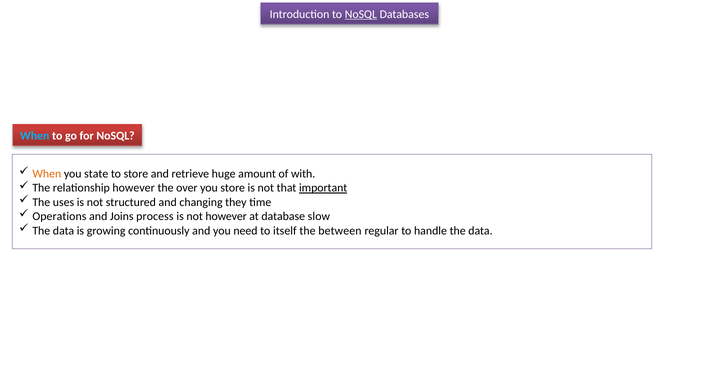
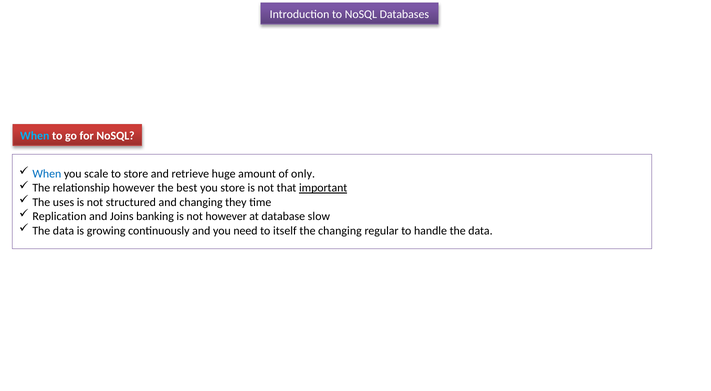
NoSQL at (361, 14) underline: present -> none
When at (47, 174) colour: orange -> blue
state: state -> scale
with: with -> only
over: over -> best
Operations: Operations -> Replication
process: process -> banking
the between: between -> changing
